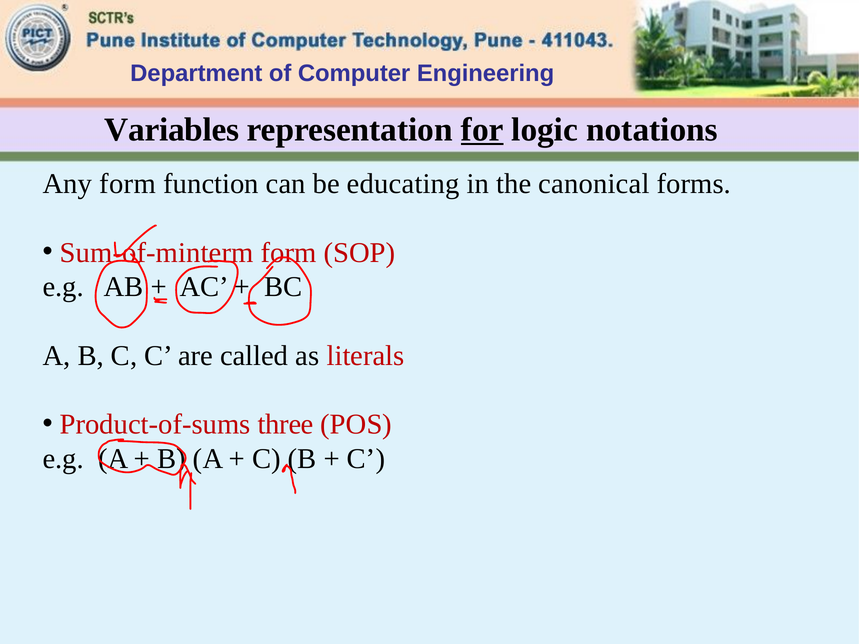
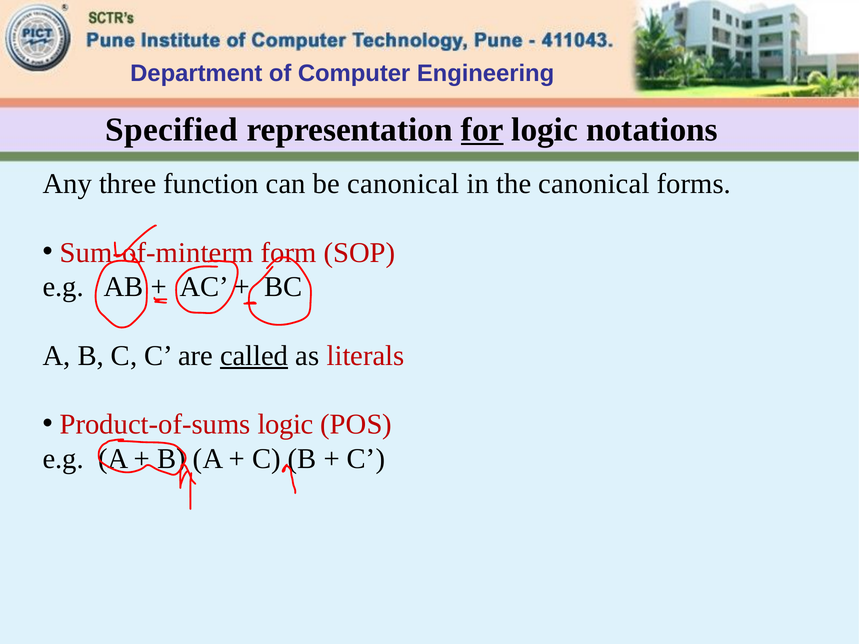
Variables: Variables -> Specified
Any form: form -> three
be educating: educating -> canonical
called underline: none -> present
Product-of-sums three: three -> logic
